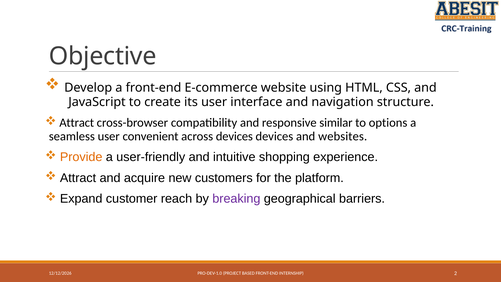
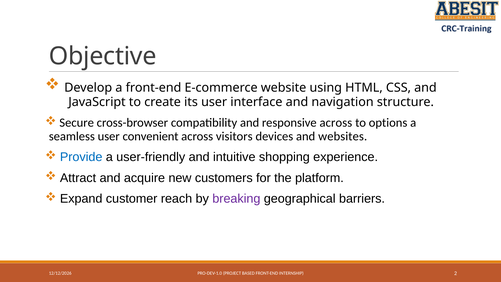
Attract at (77, 123): Attract -> Secure
responsive similar: similar -> across
across devices: devices -> visitors
Provide colour: orange -> blue
